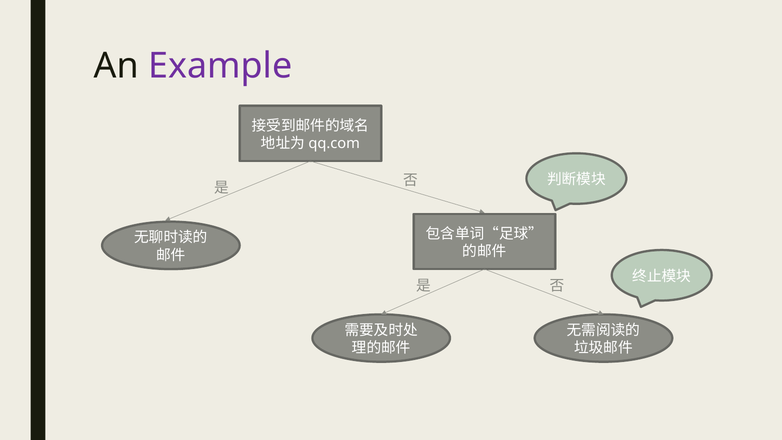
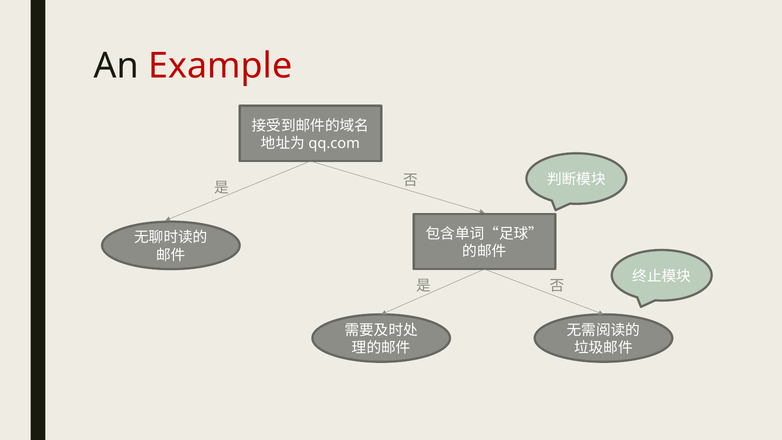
Example colour: purple -> red
